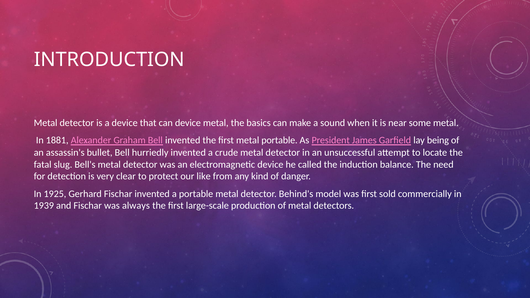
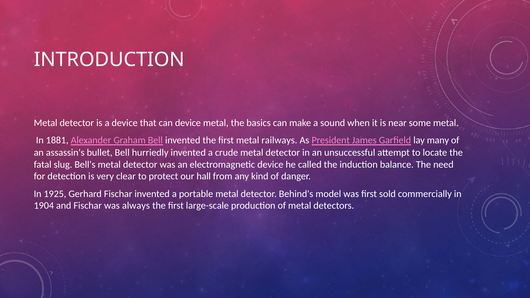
metal portable: portable -> railways
being: being -> many
like: like -> hall
1939: 1939 -> 1904
